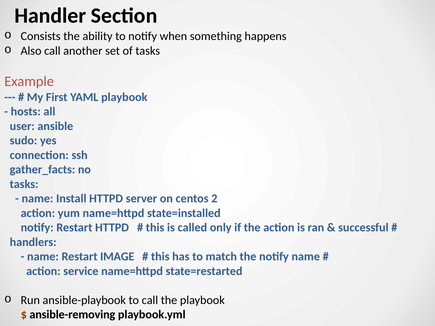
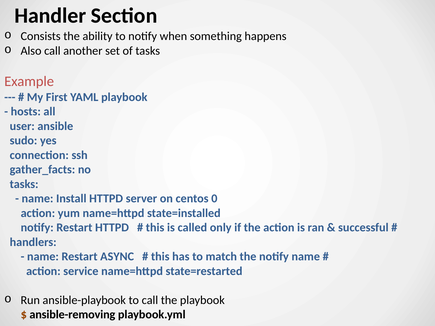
2: 2 -> 0
IMAGE: IMAGE -> ASYNC
